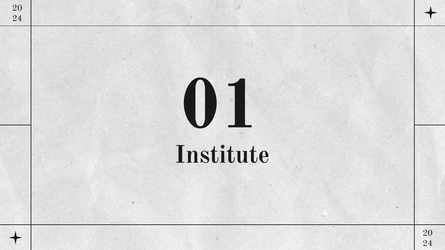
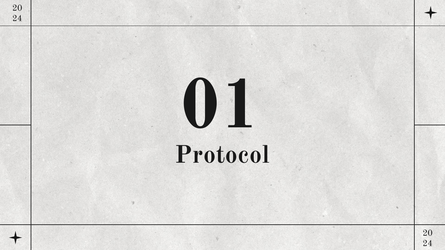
Institute: Institute -> Protocol
